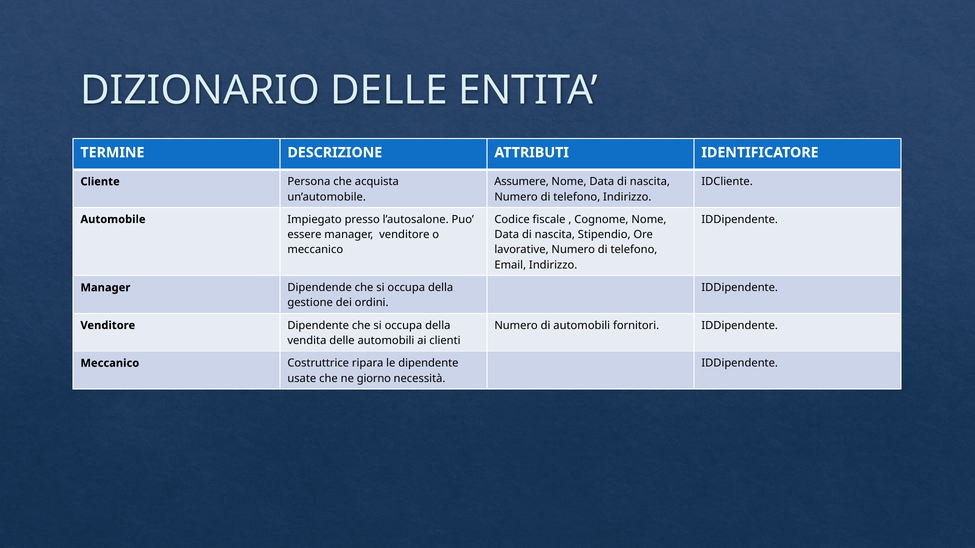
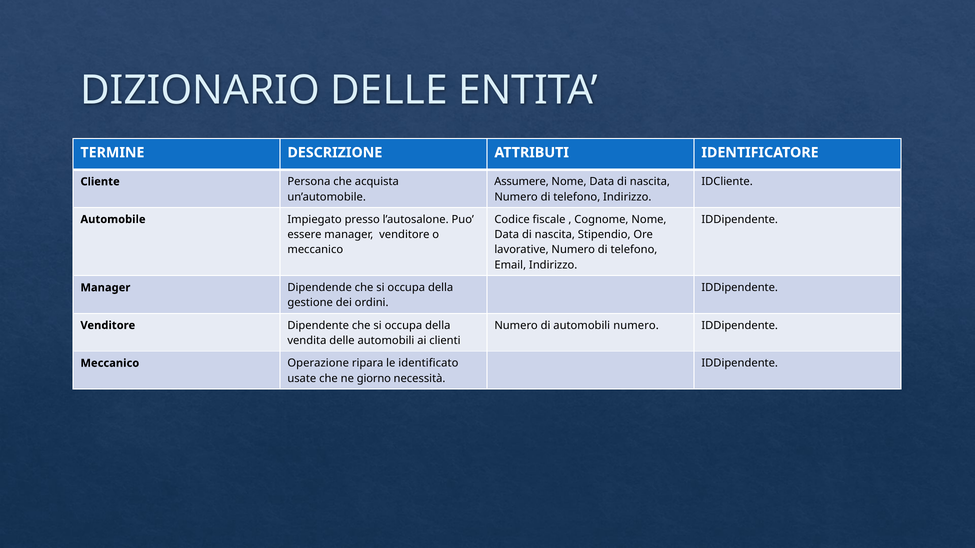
automobili fornitori: fornitori -> numero
Costruttrice: Costruttrice -> Operazione
le dipendente: dipendente -> identificato
